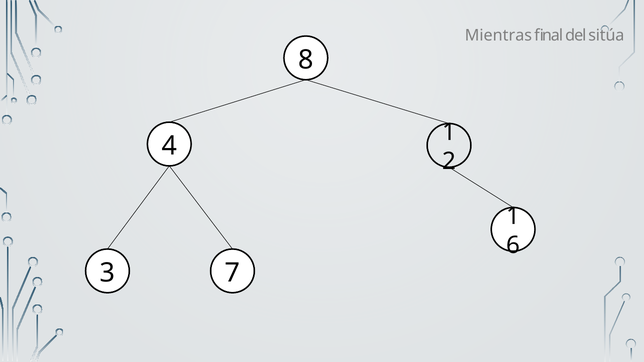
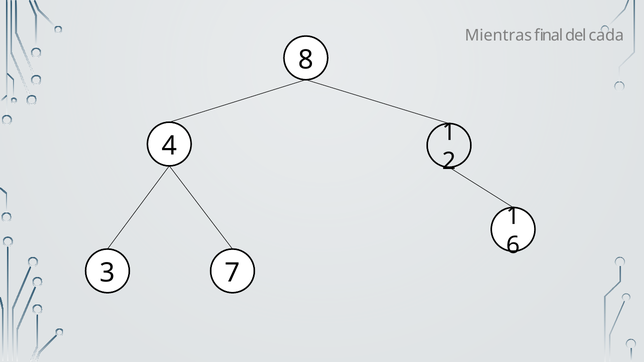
sitúa: sitúa -> cada
